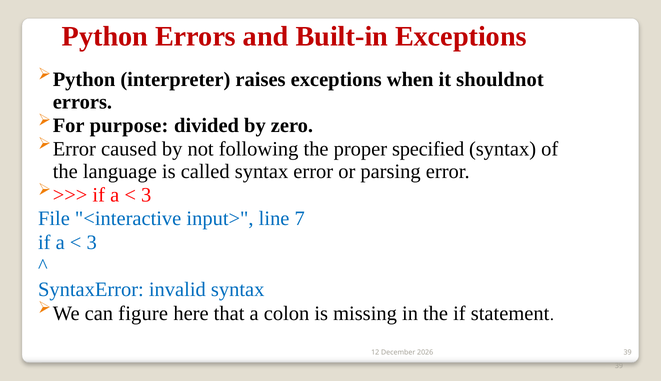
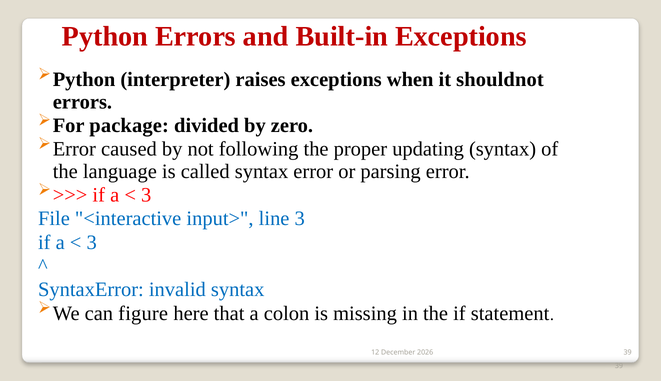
purpose: purpose -> package
specified: specified -> updating
line 7: 7 -> 3
